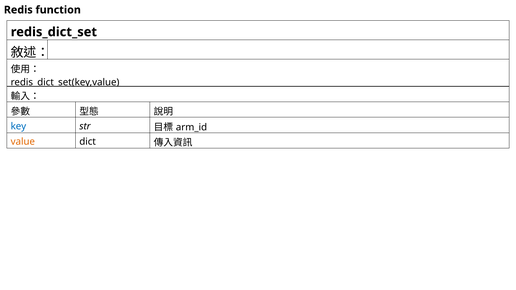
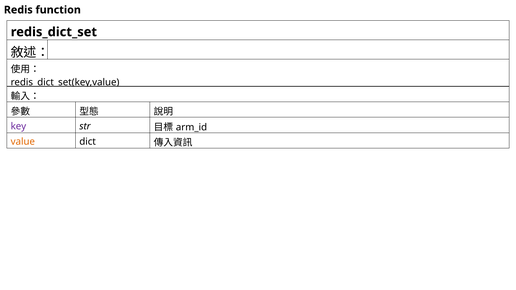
key colour: blue -> purple
